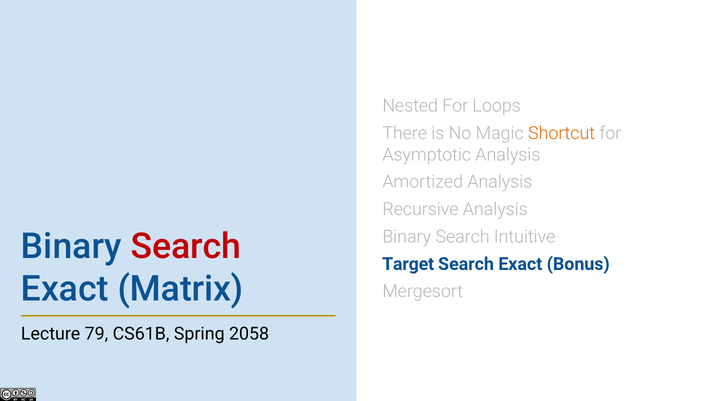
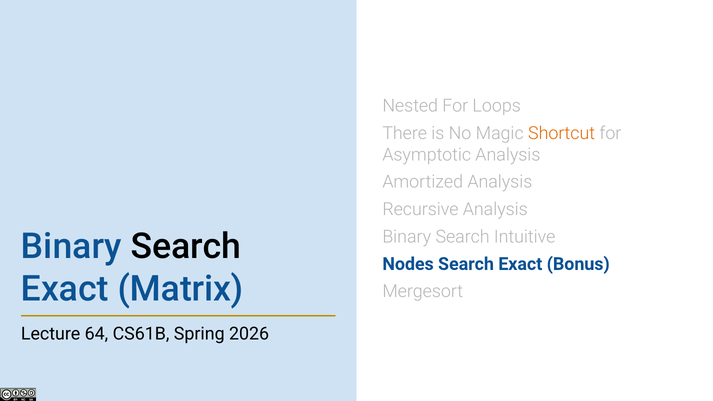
Search at (186, 246) colour: red -> black
Target: Target -> Nodes
79: 79 -> 64
2058: 2058 -> 2026
